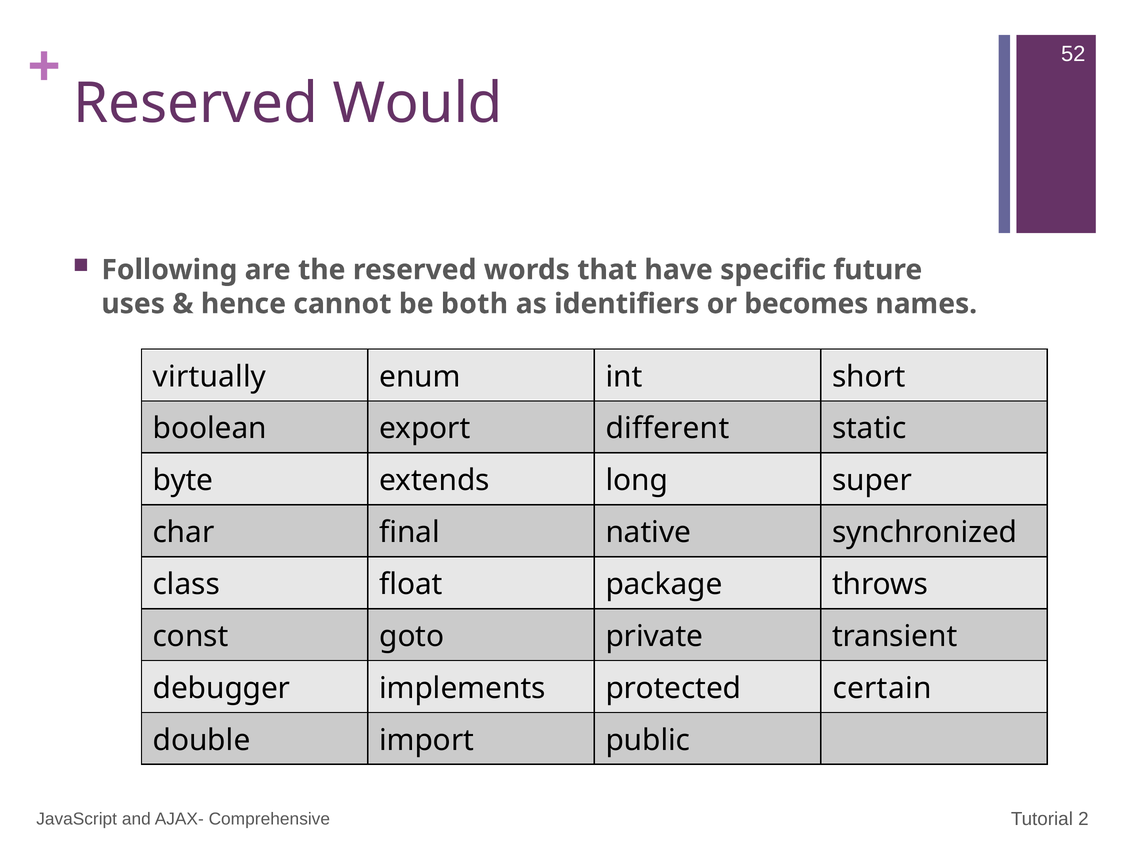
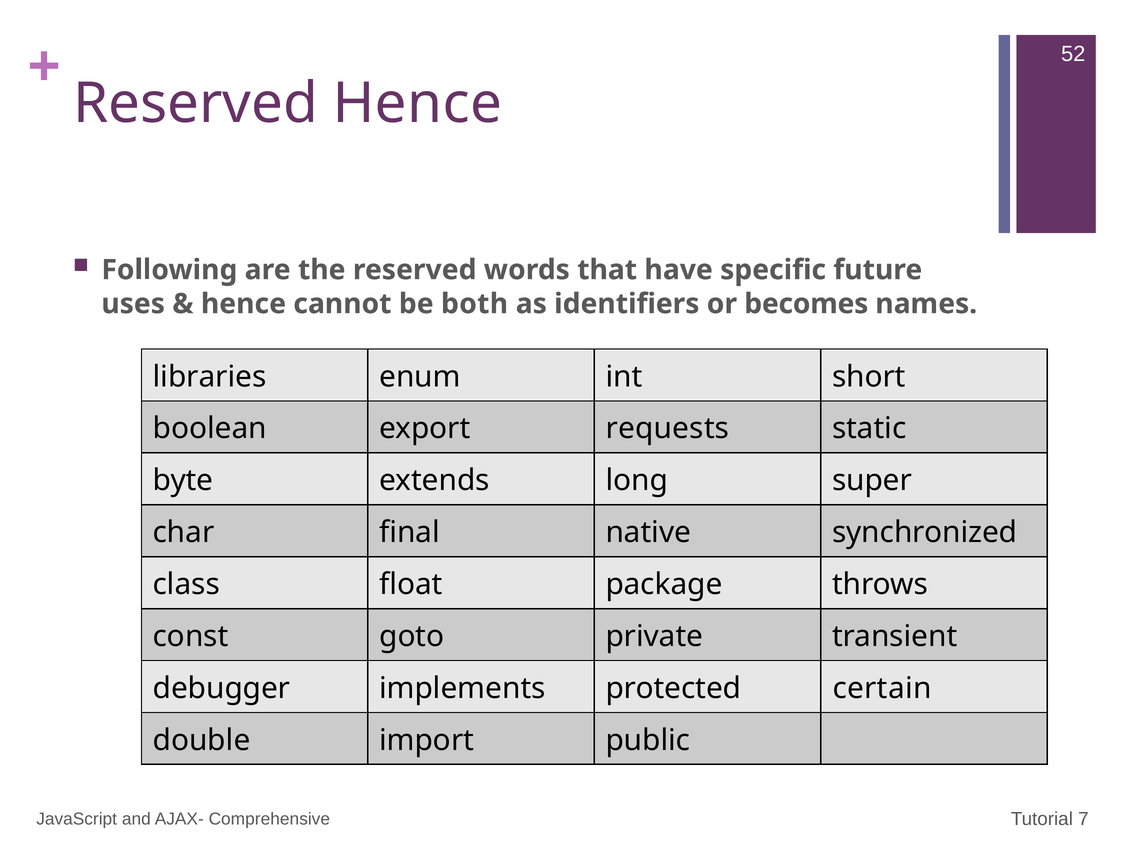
Reserved Would: Would -> Hence
virtually: virtually -> libraries
different: different -> requests
2: 2 -> 7
